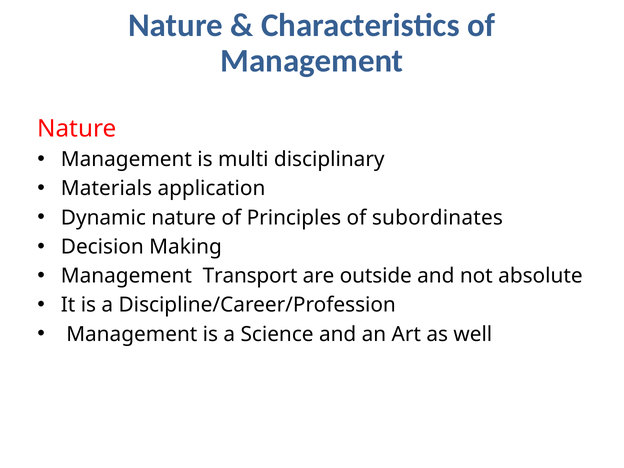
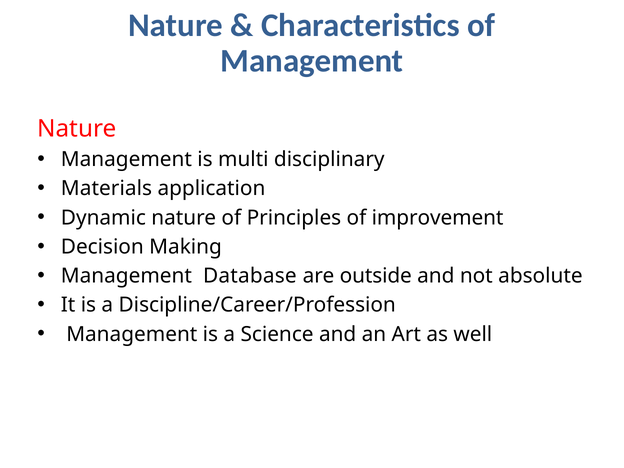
subordinates: subordinates -> improvement
Transport: Transport -> Database
